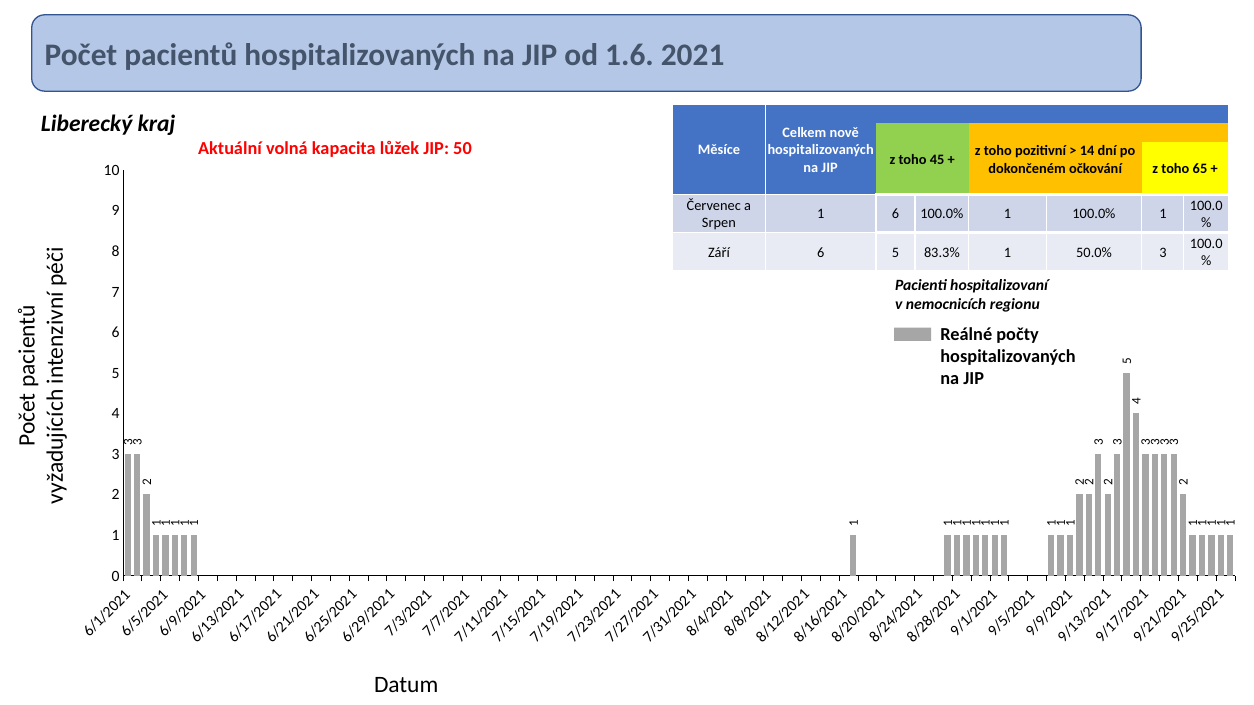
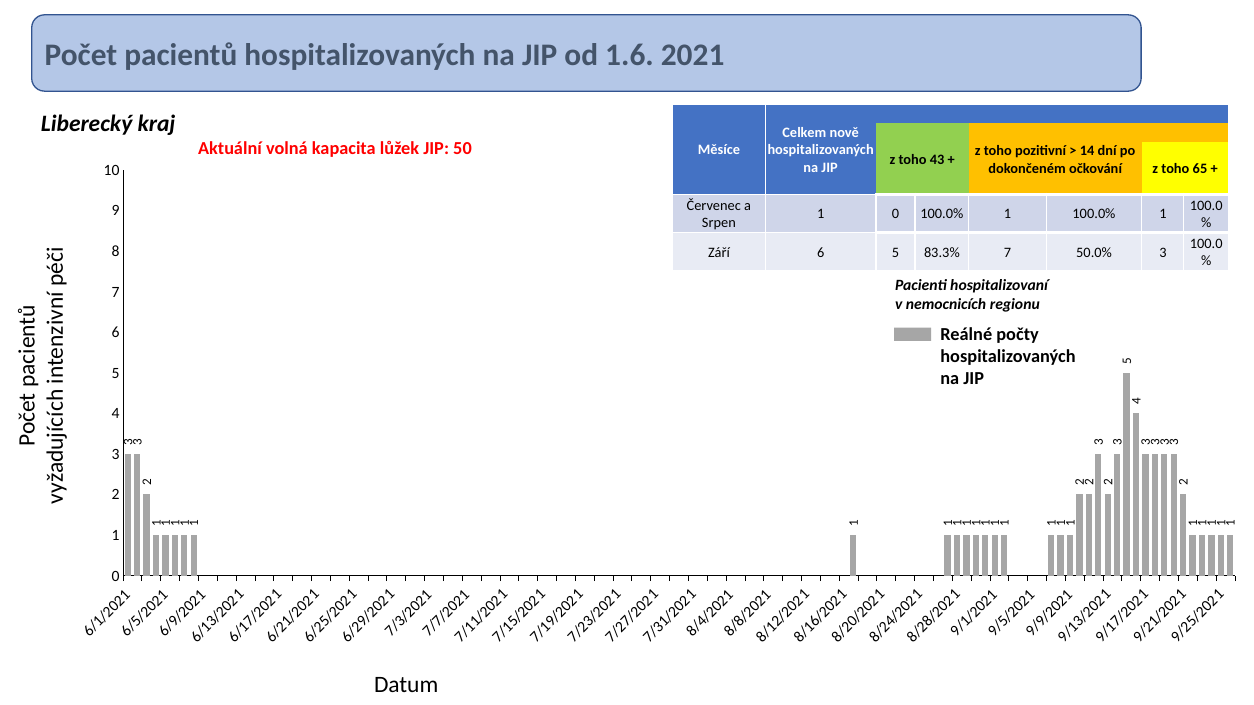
45: 45 -> 43
6 at (896, 214): 6 -> 0
83.3% 1: 1 -> 7
